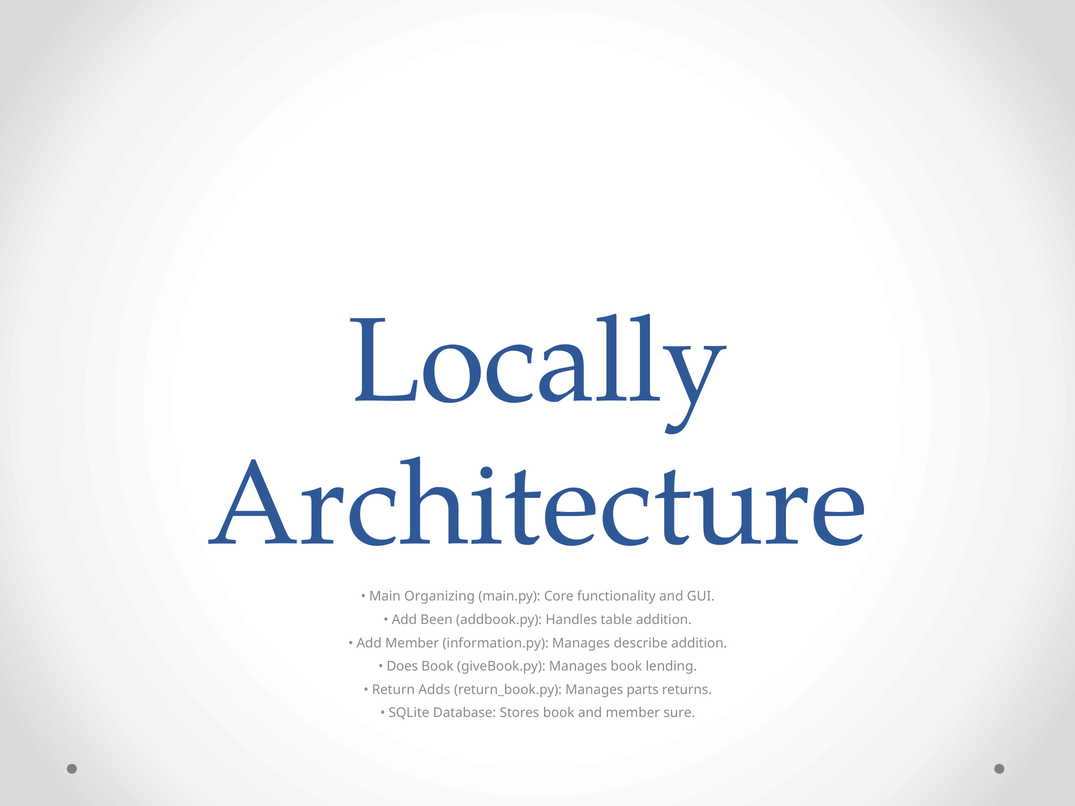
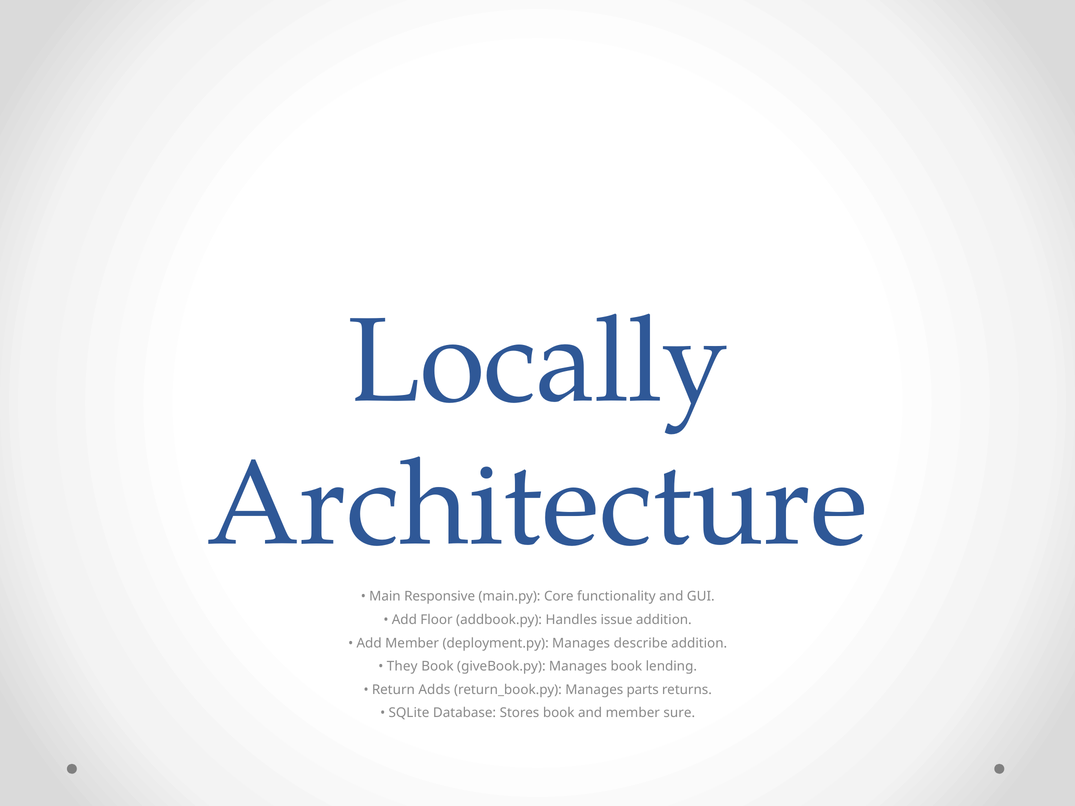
Organizing: Organizing -> Responsive
Been: Been -> Floor
table: table -> issue
information.py: information.py -> deployment.py
Does: Does -> They
